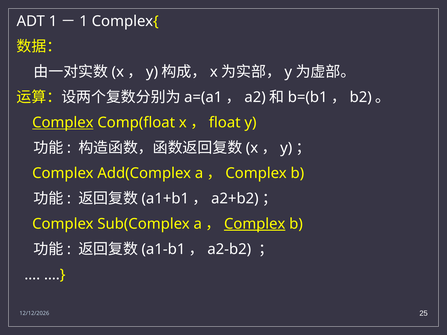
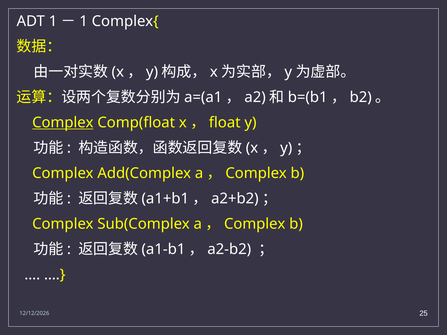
Complex at (255, 224) underline: present -> none
